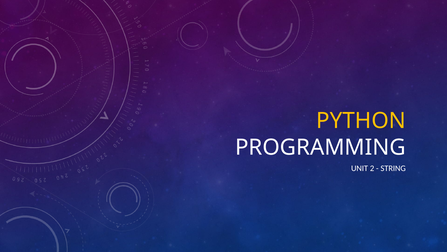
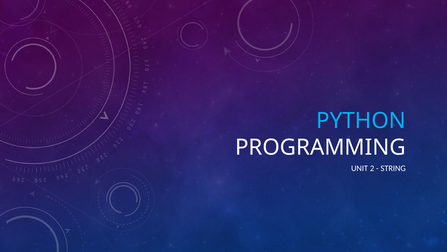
PYTHON colour: yellow -> light blue
